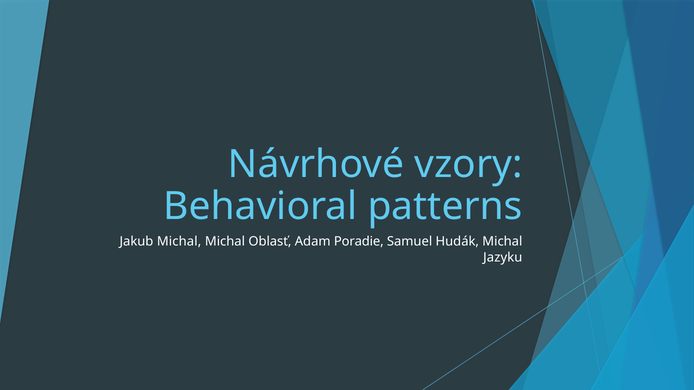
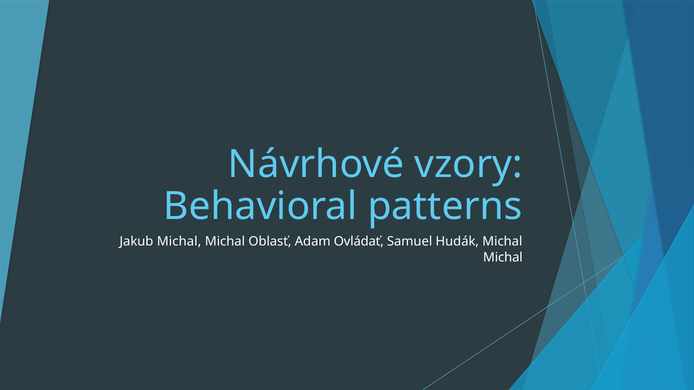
Poradie: Poradie -> Ovládať
Jazyku at (503, 258): Jazyku -> Michal
